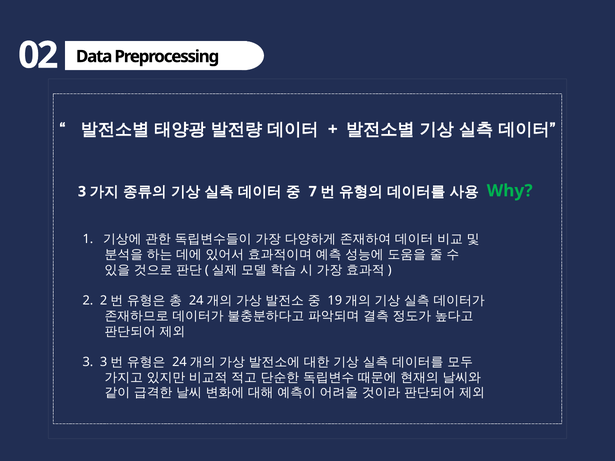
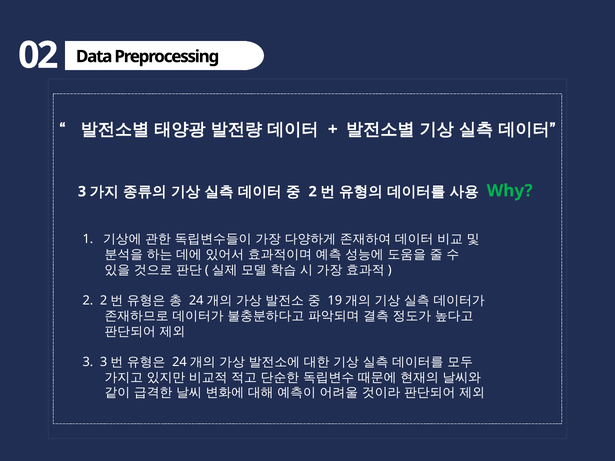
7 at (313, 192): 7 -> 2
